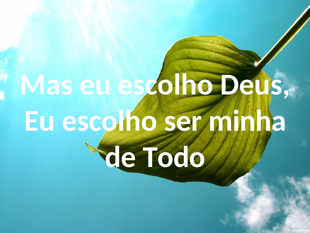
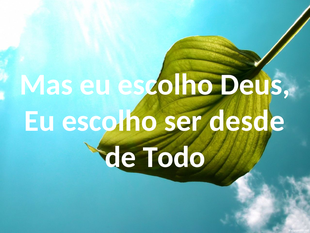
minha: minha -> desde
